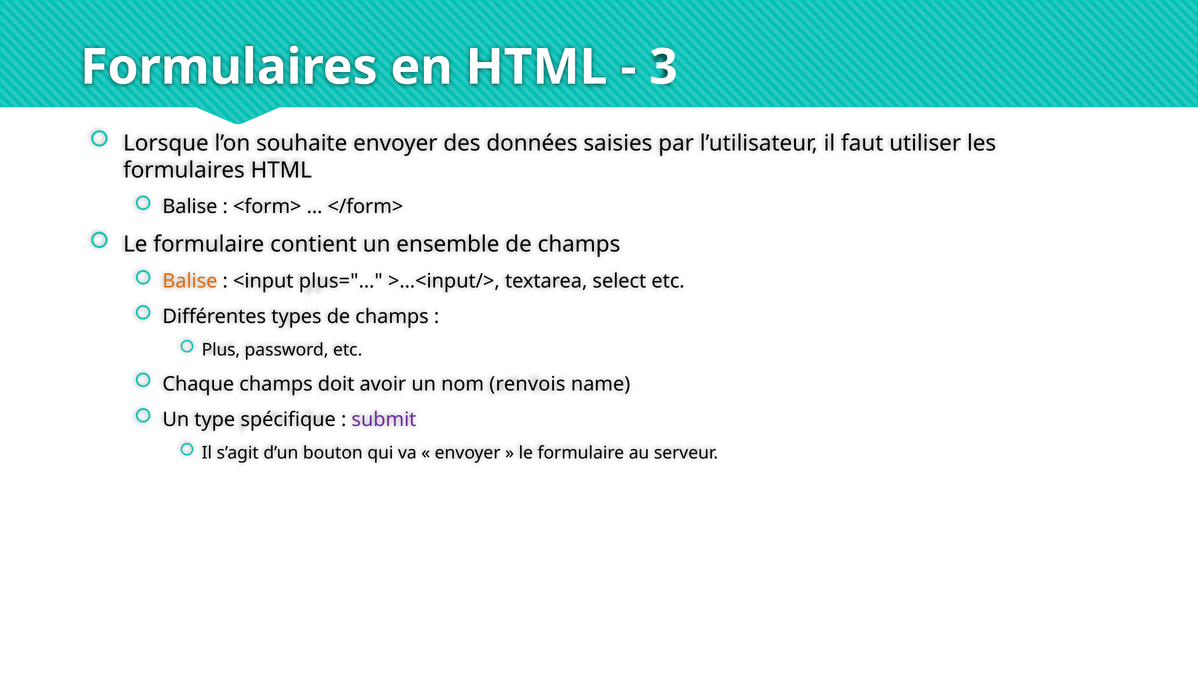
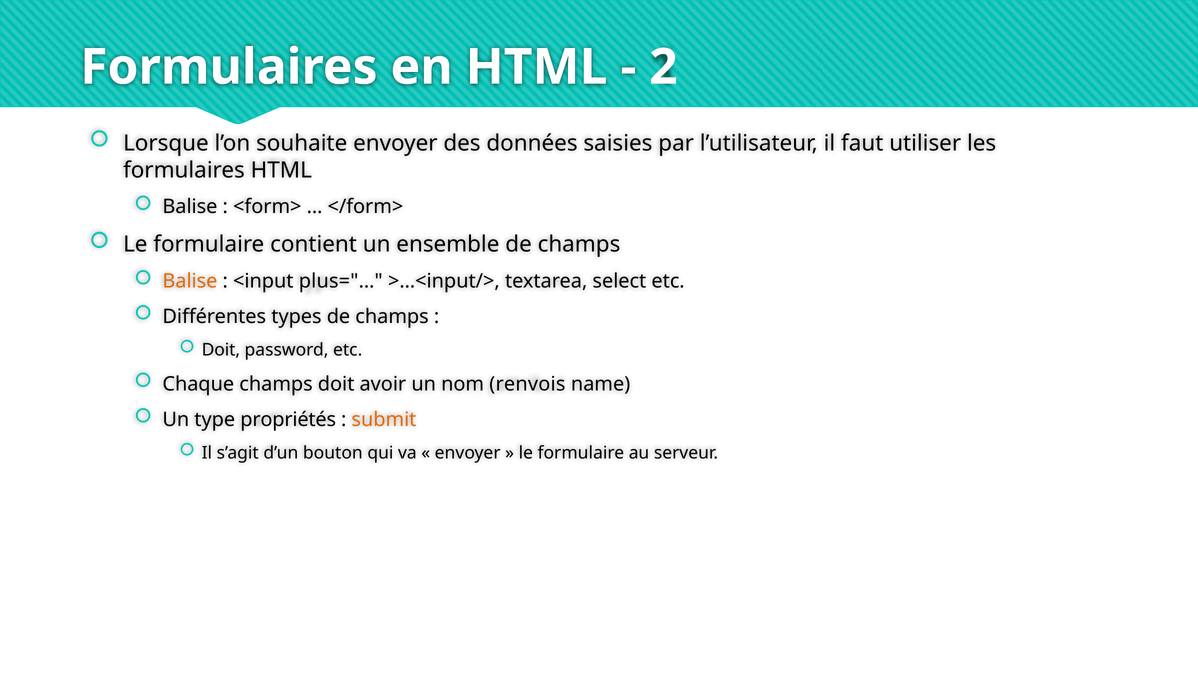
3: 3 -> 2
Plus at (221, 350): Plus -> Doit
spécifique: spécifique -> propriétés
submit colour: purple -> orange
